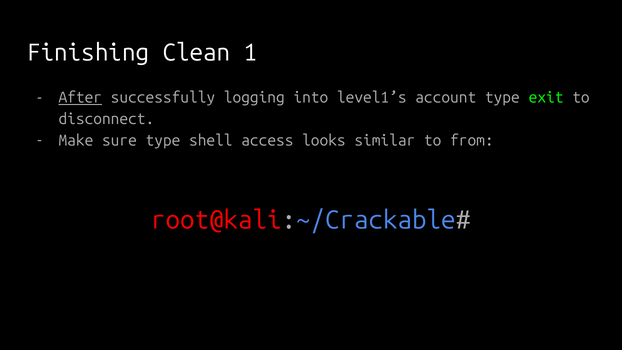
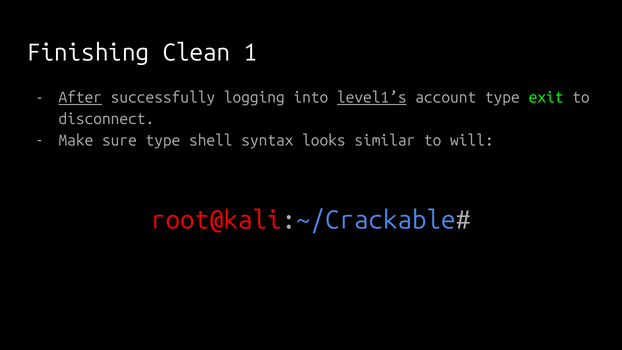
level1’s underline: none -> present
access: access -> syntax
from: from -> will
